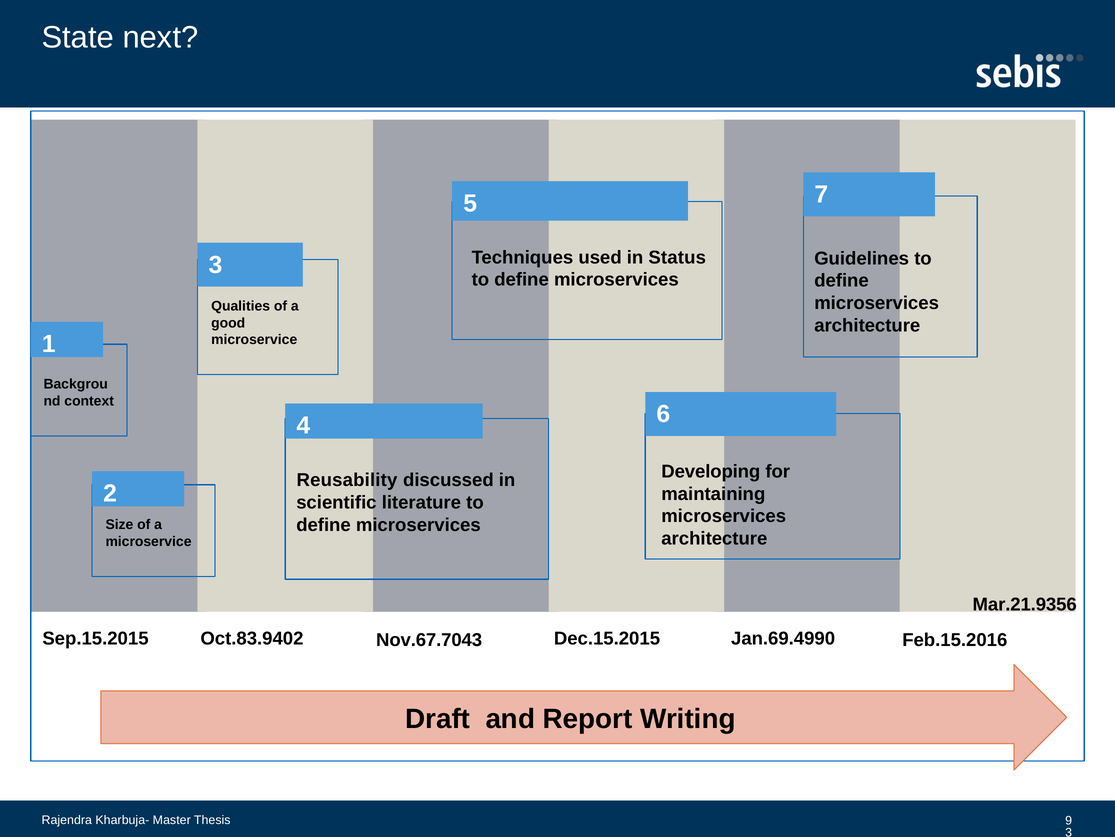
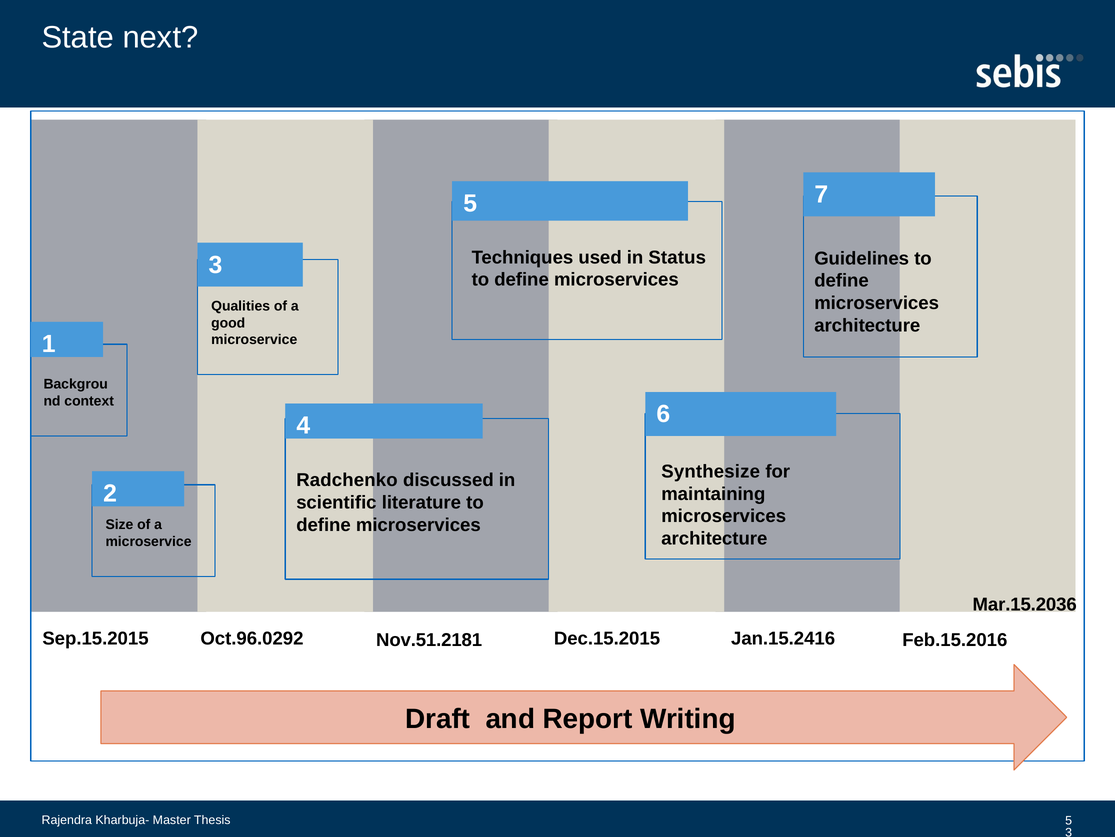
Developing: Developing -> Synthesize
Reusability: Reusability -> Radchenko
Mar.21.9356: Mar.21.9356 -> Mar.15.2036
Oct.83.9402: Oct.83.9402 -> Oct.96.0292
Nov.67.7043: Nov.67.7043 -> Nov.51.2181
Jan.69.4990: Jan.69.4990 -> Jan.15.2416
Thesis 9: 9 -> 5
